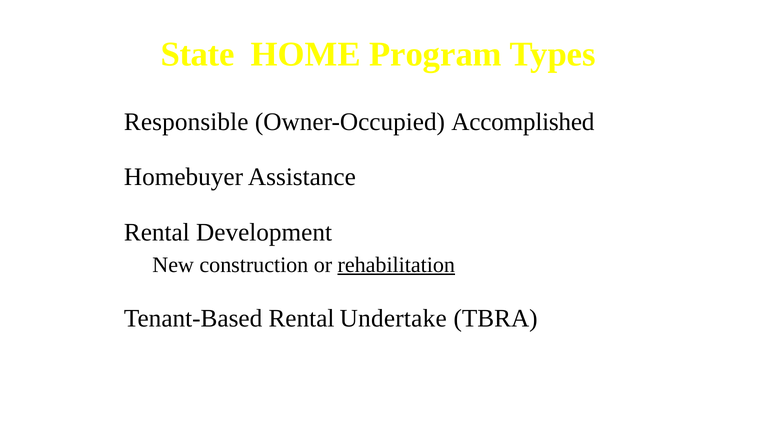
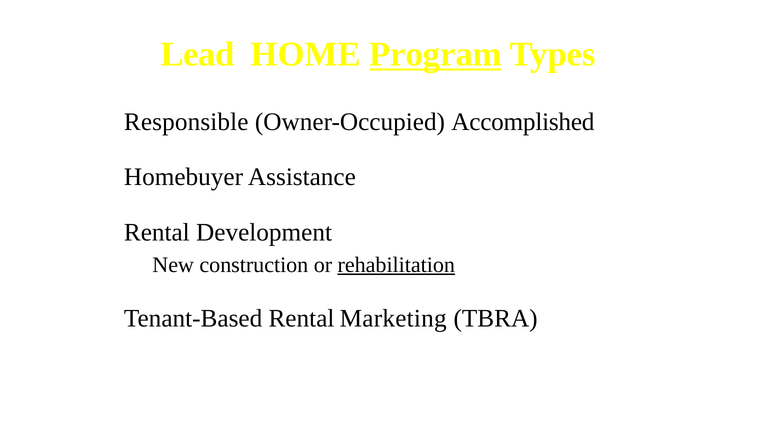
State: State -> Lead
Program underline: none -> present
Undertake: Undertake -> Marketing
